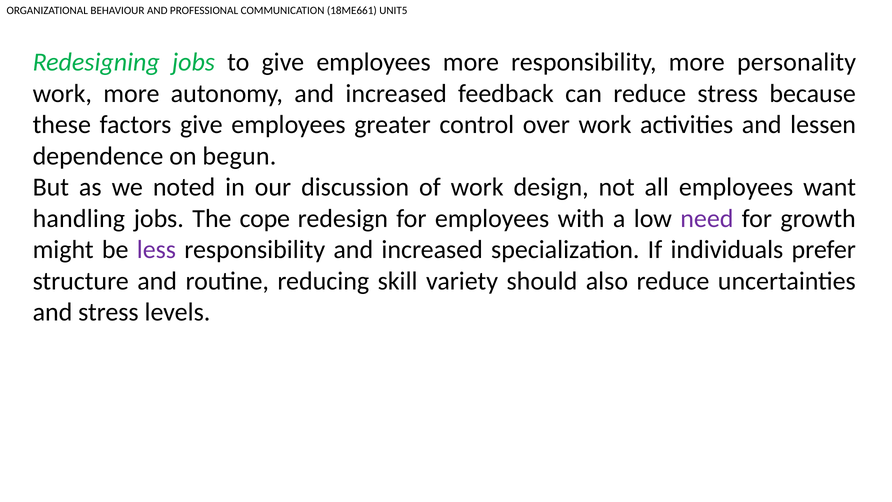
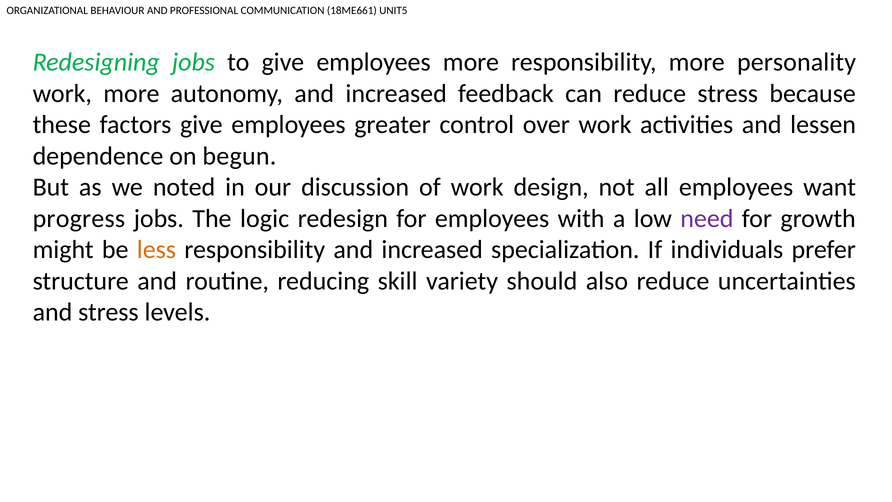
handling: handling -> progress
cope: cope -> logic
less colour: purple -> orange
